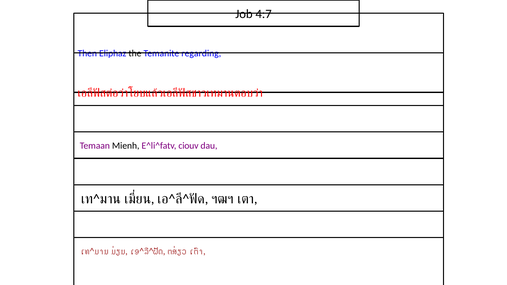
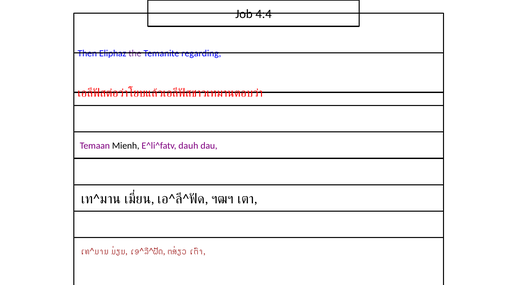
4:7: 4:7 -> 4:4
the colour: black -> purple
ciouv: ciouv -> dauh
